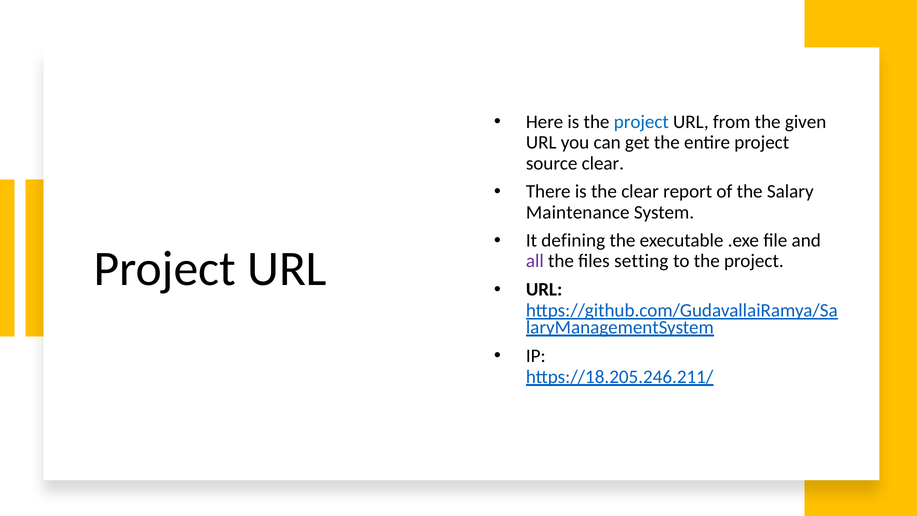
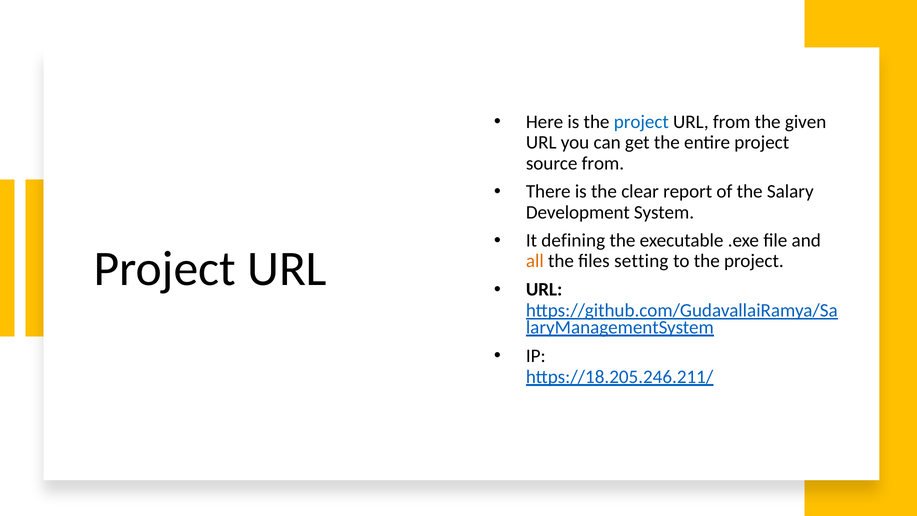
source clear: clear -> from
Maintenance: Maintenance -> Development
all colour: purple -> orange
